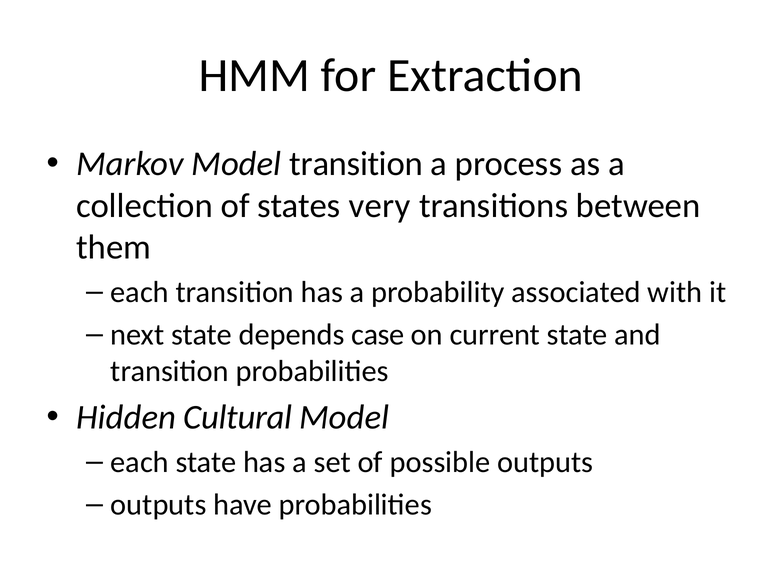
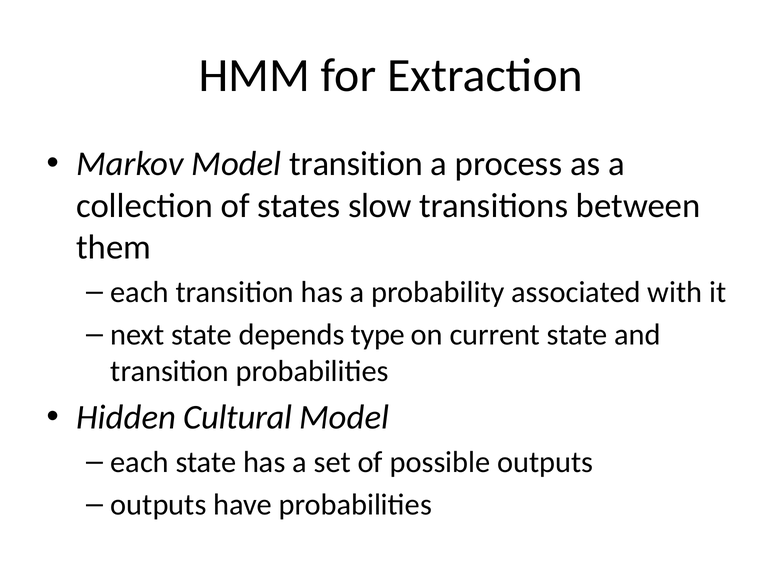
very: very -> slow
case: case -> type
